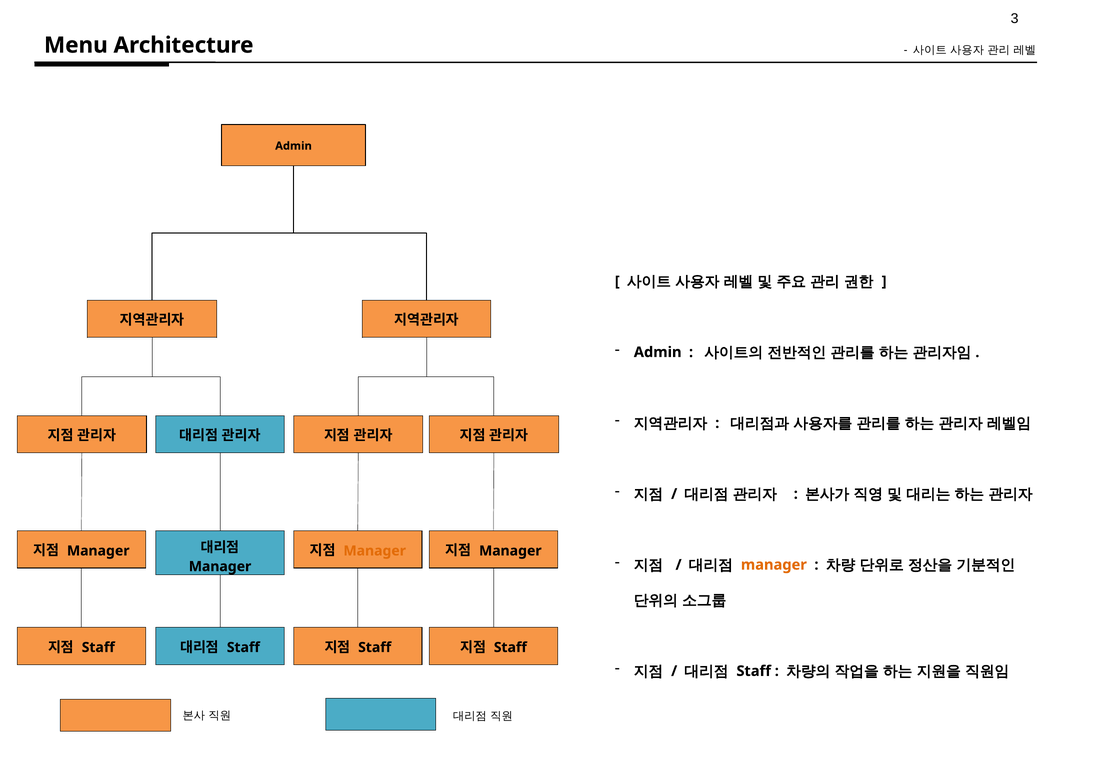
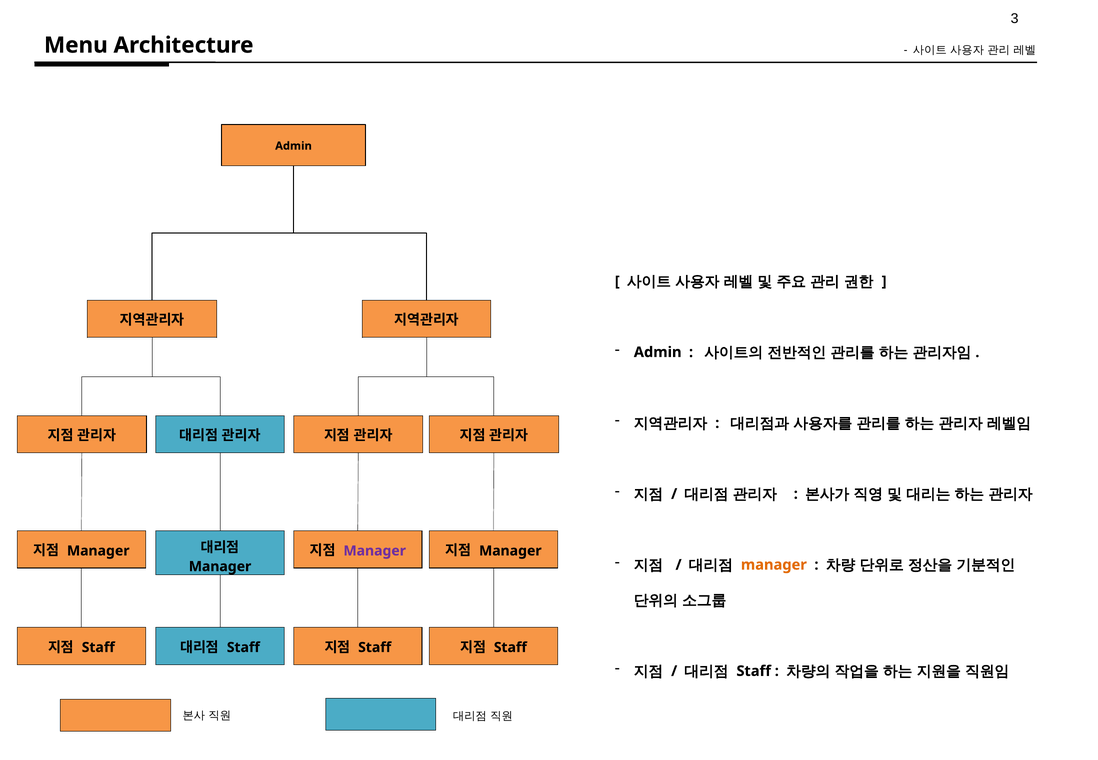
Manager at (375, 551) colour: orange -> purple
